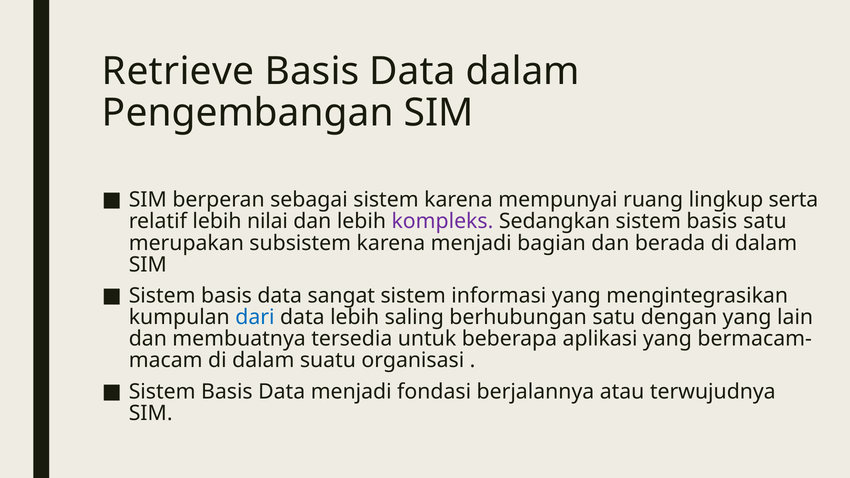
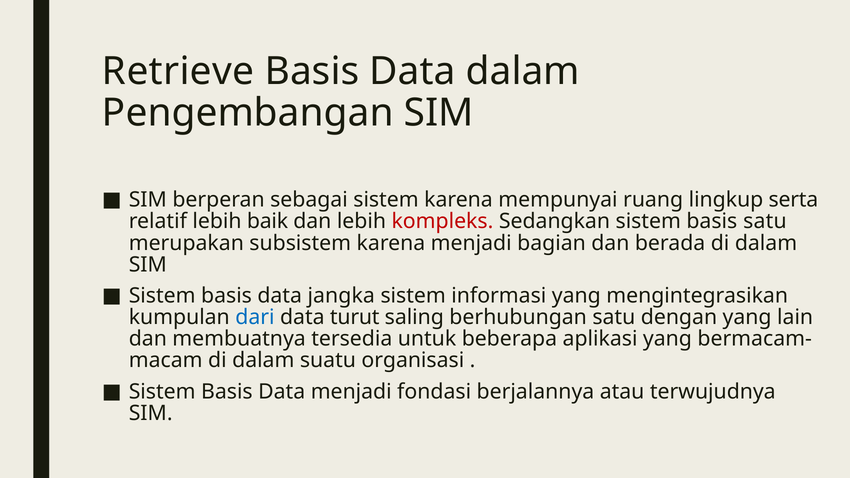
nilai: nilai -> baik
kompleks colour: purple -> red
sangat: sangat -> jangka
data lebih: lebih -> turut
